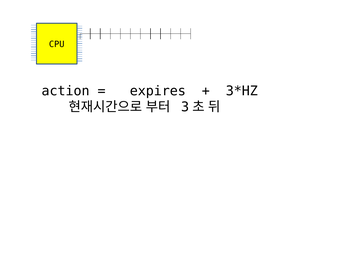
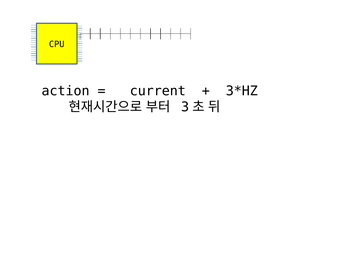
expires: expires -> current
